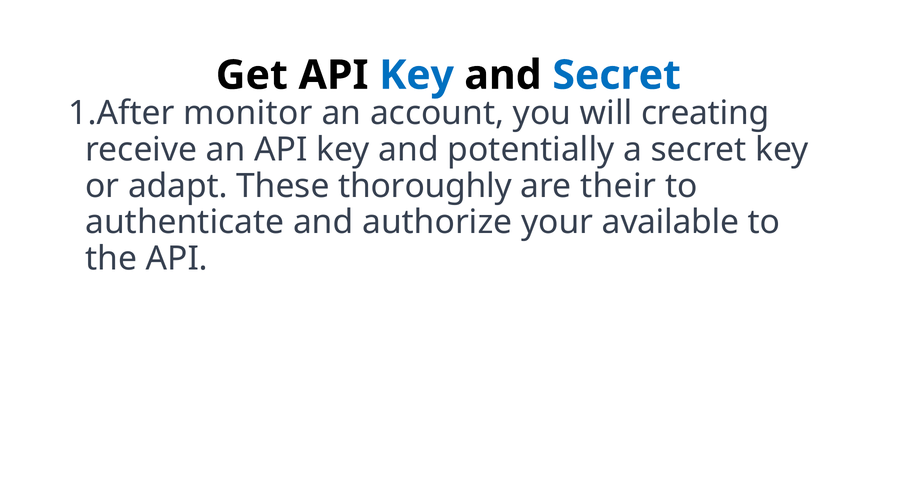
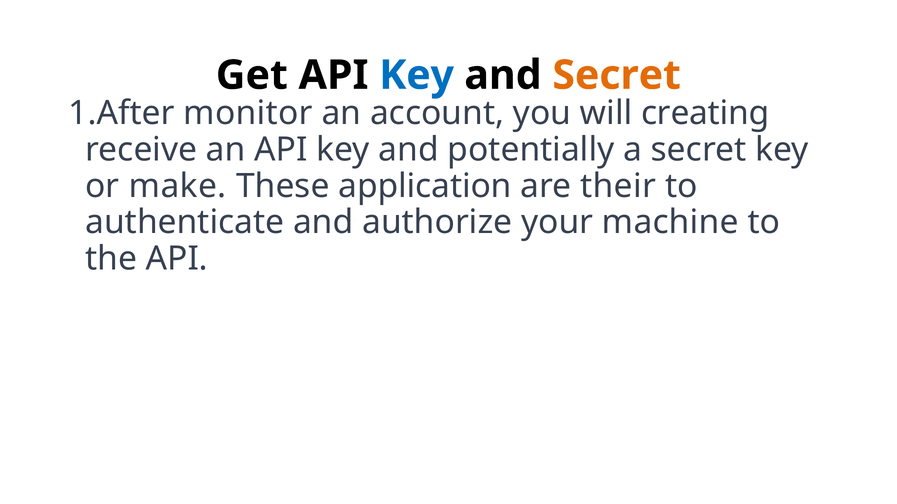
Secret at (617, 75) colour: blue -> orange
adapt: adapt -> make
thoroughly: thoroughly -> application
available: available -> machine
